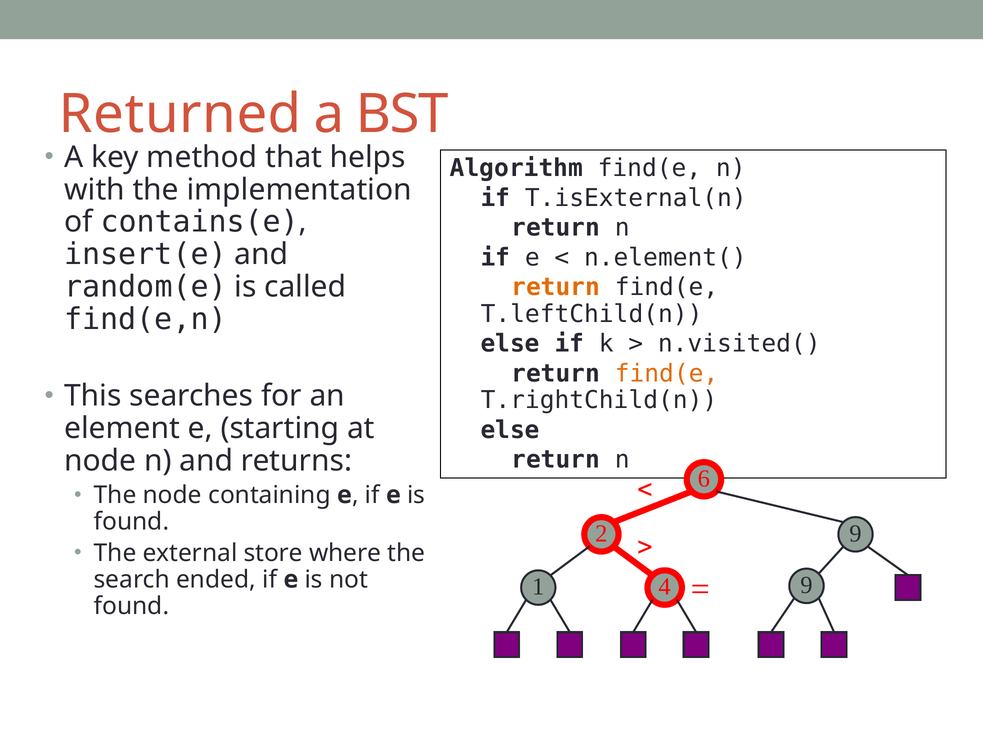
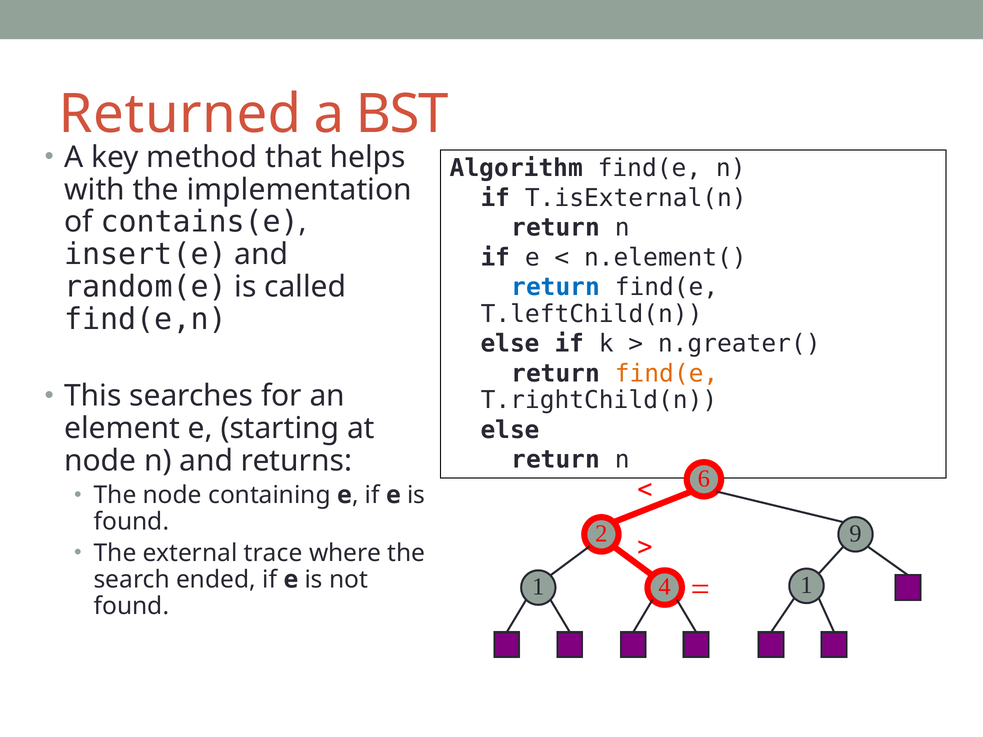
return at (556, 287) colour: orange -> blue
n.visited(: n.visited( -> n.greater(
store: store -> trace
1 9: 9 -> 1
